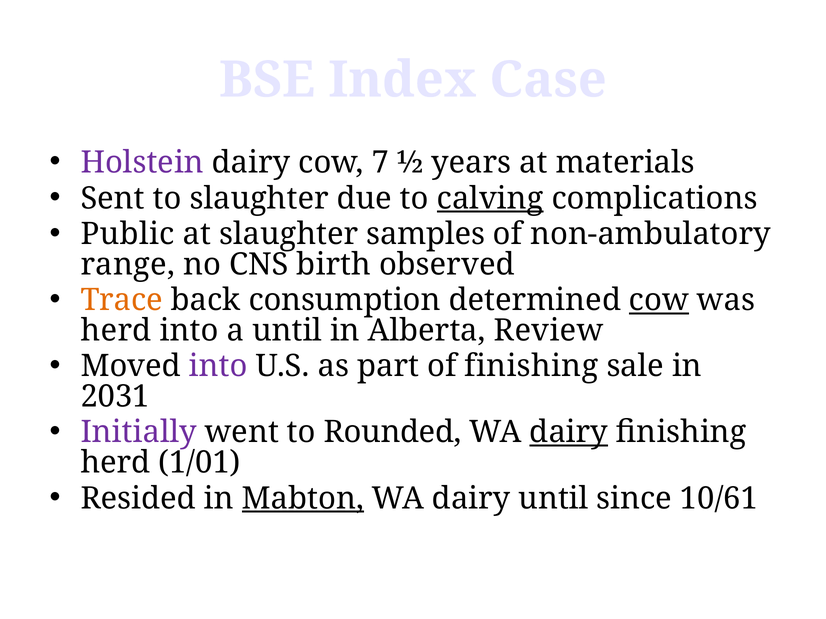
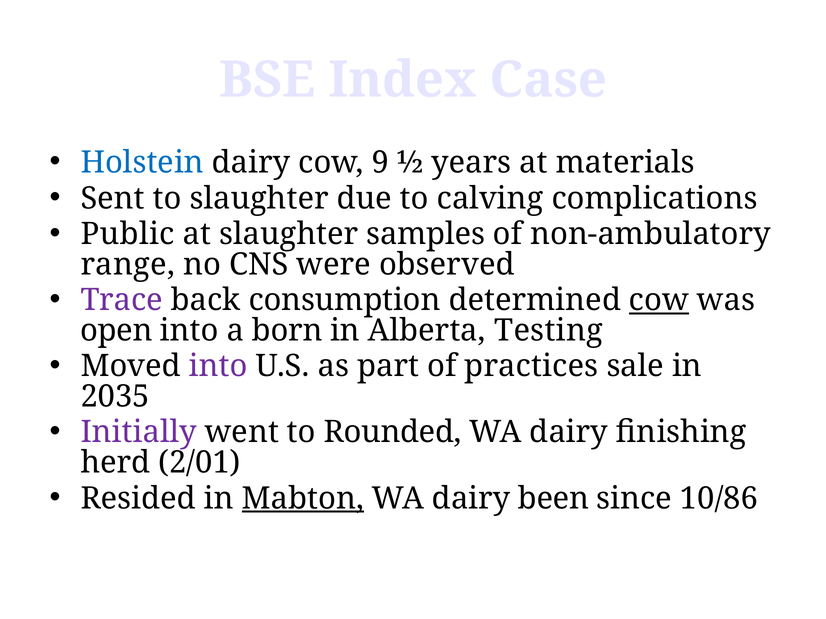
Holstein colour: purple -> blue
7: 7 -> 9
calving underline: present -> none
birth: birth -> were
Trace colour: orange -> purple
herd at (116, 331): herd -> open
a until: until -> born
Review: Review -> Testing
of finishing: finishing -> practices
2031: 2031 -> 2035
dairy at (569, 433) underline: present -> none
1/01: 1/01 -> 2/01
dairy until: until -> been
10/61: 10/61 -> 10/86
